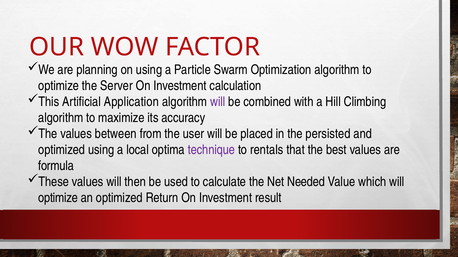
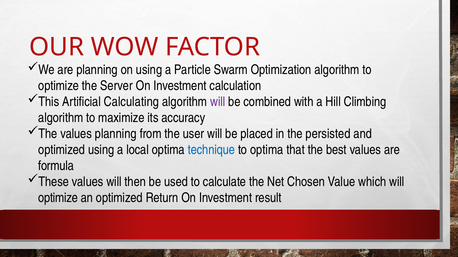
Application: Application -> Calculating
values between: between -> planning
technique colour: purple -> blue
to rentals: rentals -> optima
Needed: Needed -> Chosen
